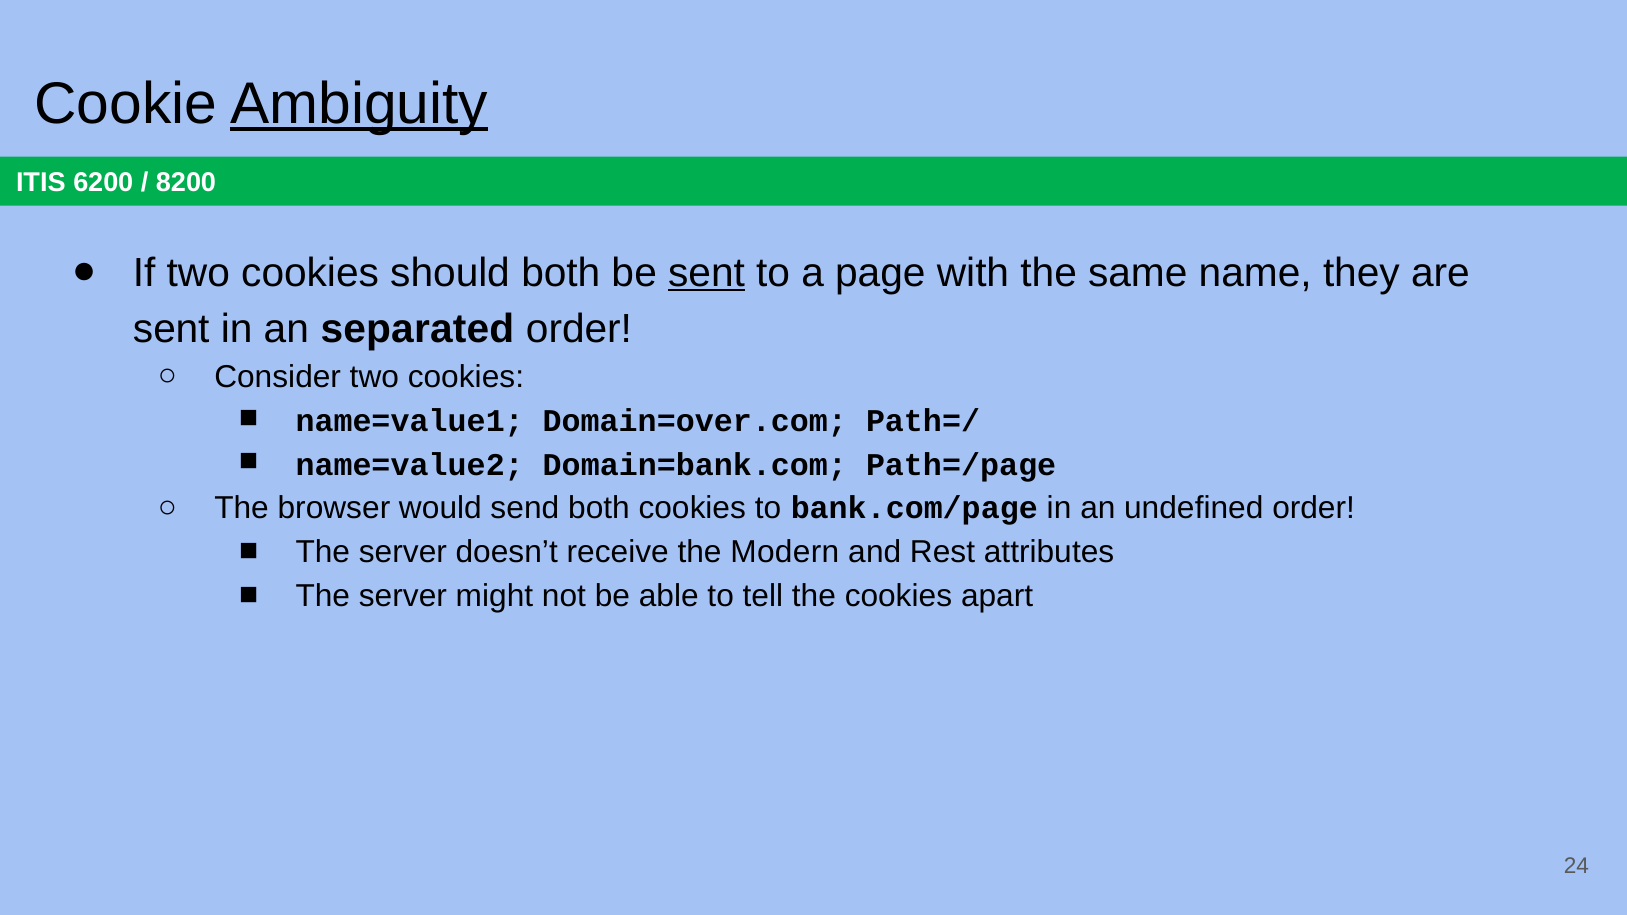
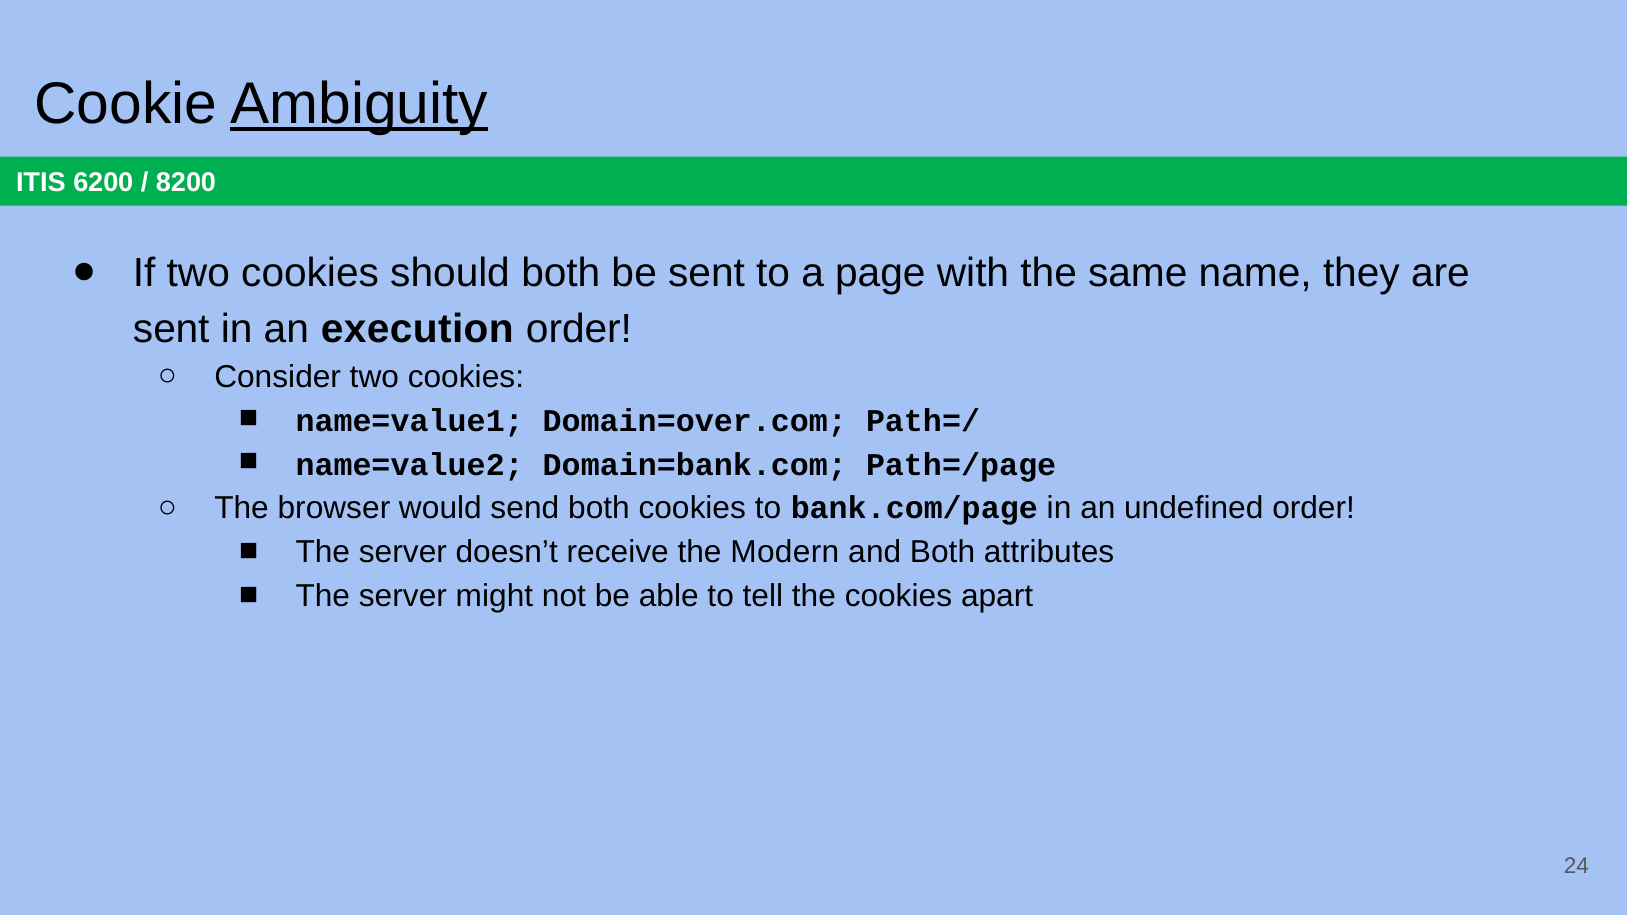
sent at (707, 273) underline: present -> none
separated: separated -> execution
and Rest: Rest -> Both
